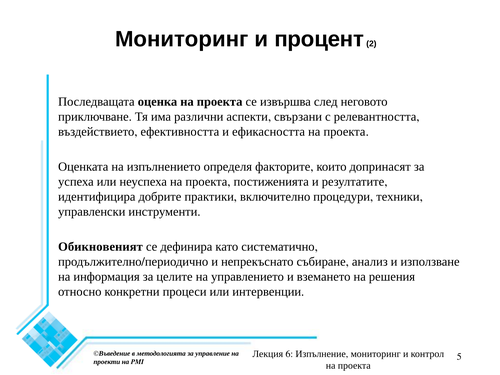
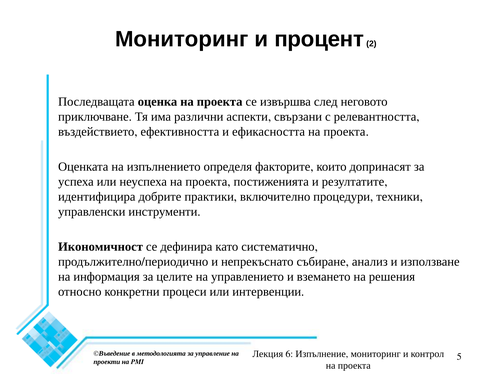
Обикновеният: Обикновеният -> Икономичност
